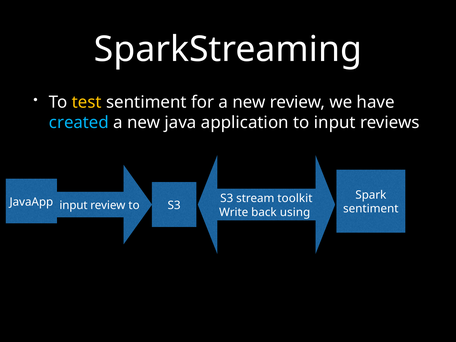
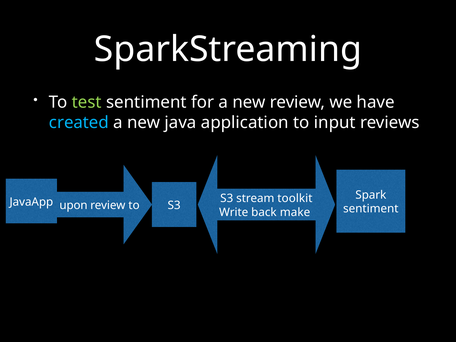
test colour: yellow -> light green
input at (74, 205): input -> upon
using: using -> make
